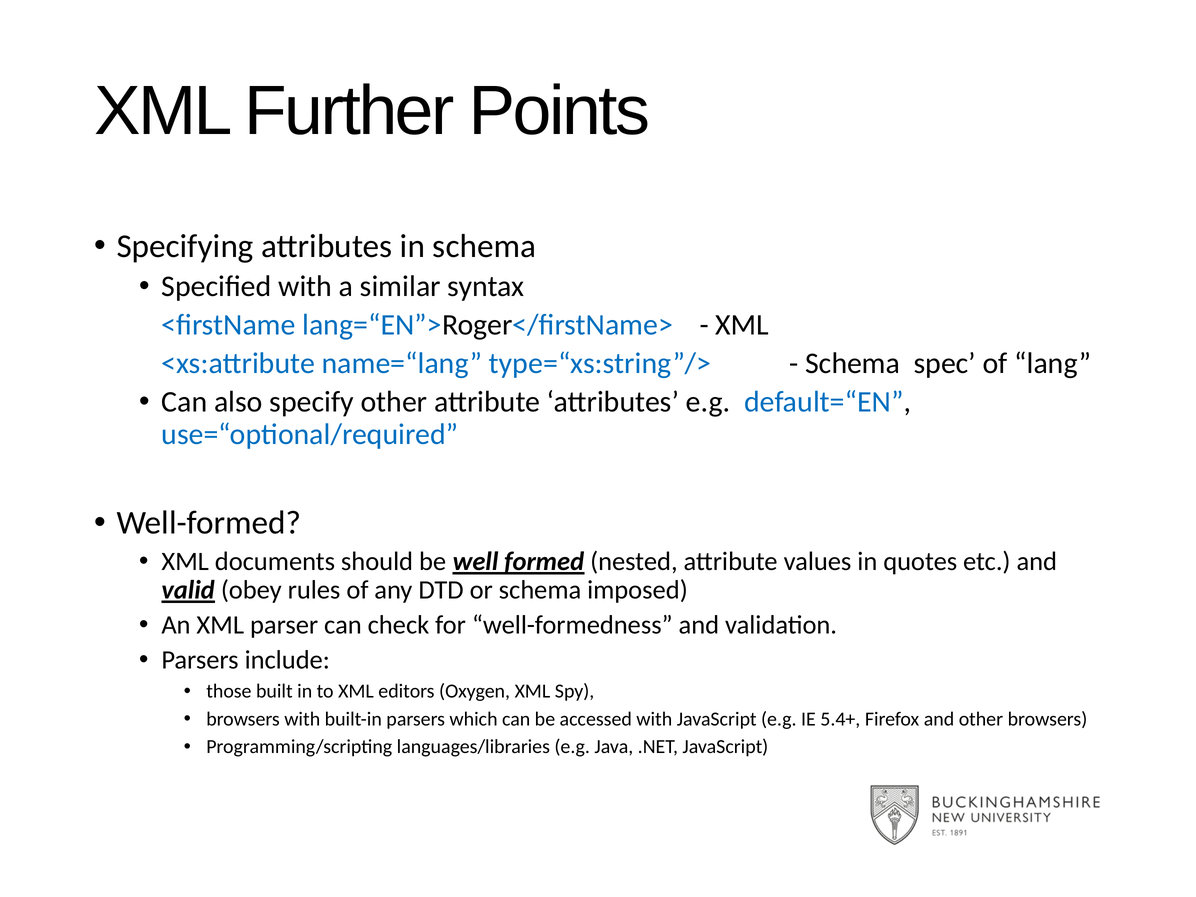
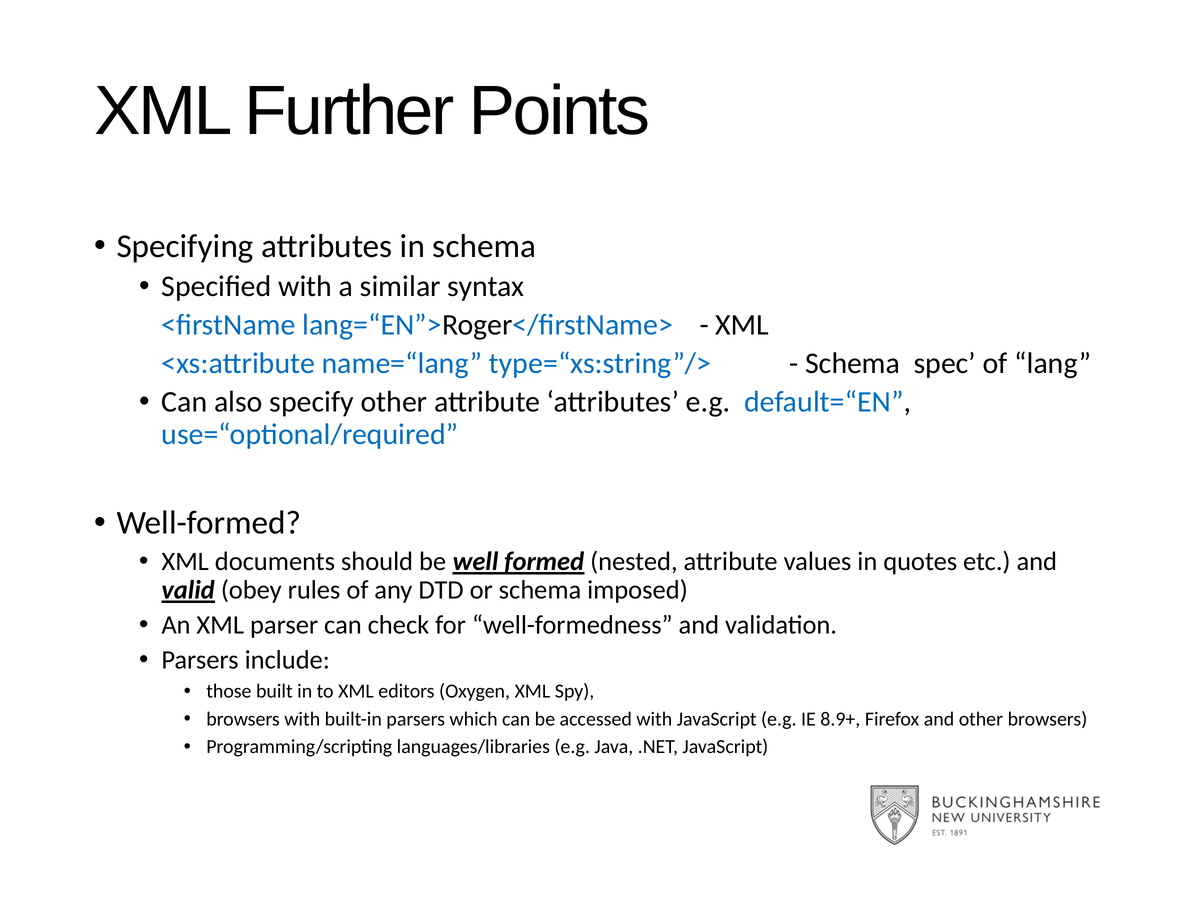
5.4+: 5.4+ -> 8.9+
